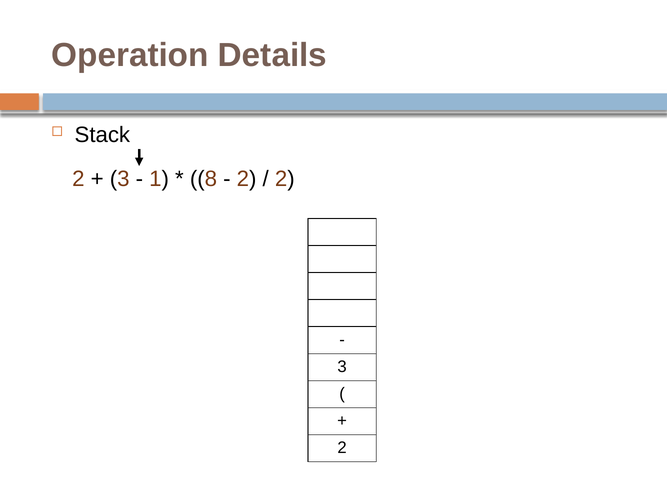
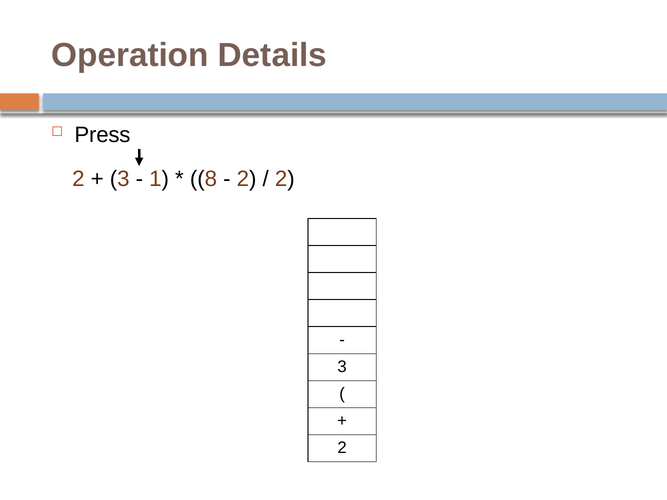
Stack: Stack -> Press
